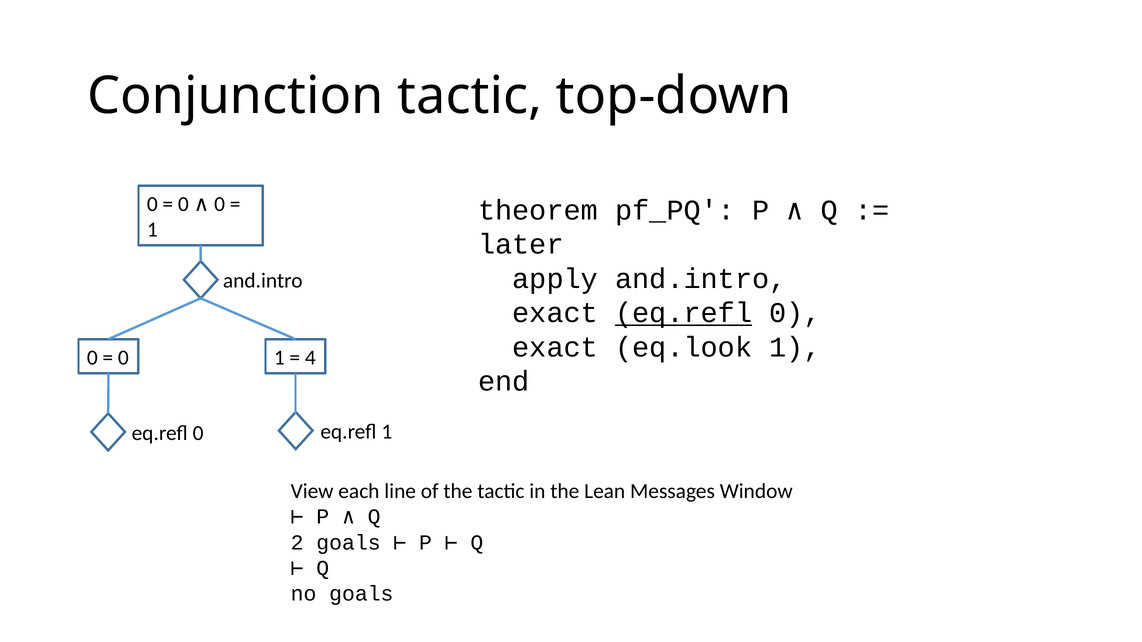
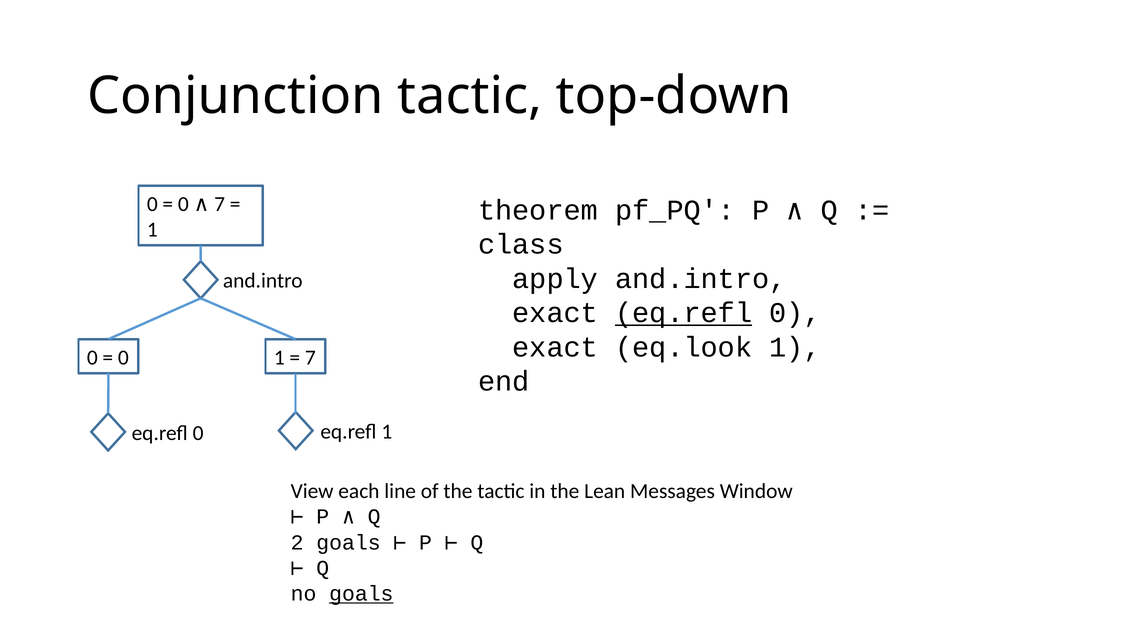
0 0: 0 -> 7
later: later -> class
4 at (310, 358): 4 -> 7
goals at (361, 594) underline: none -> present
